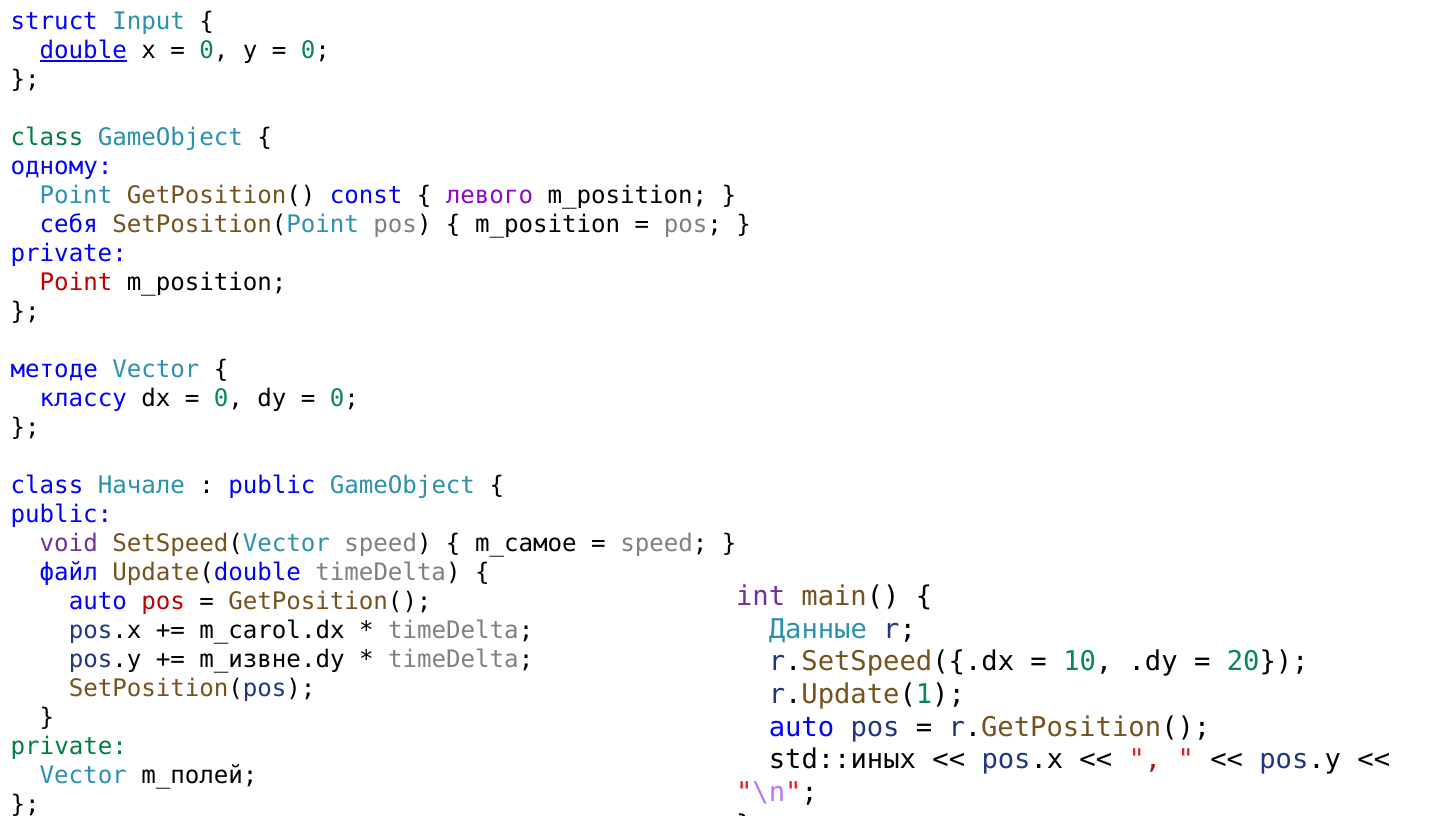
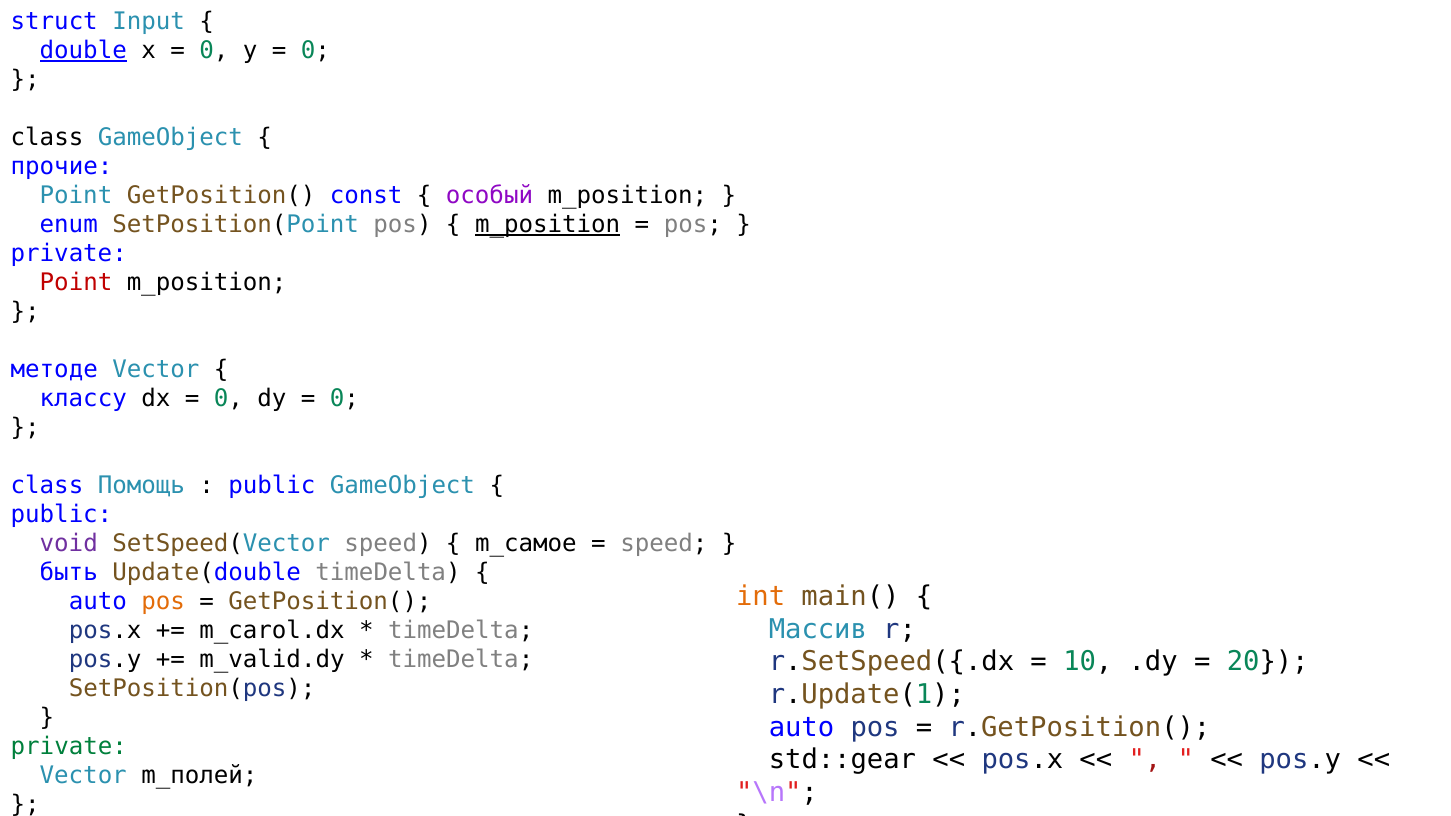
class at (47, 138) colour: green -> black
одному: одному -> прочие
левого: левого -> особый
себя: себя -> enum
m_position at (548, 225) underline: none -> present
Начале: Начале -> Помощь
файл: файл -> быть
int colour: purple -> orange
pos at (163, 602) colour: red -> orange
Данные: Данные -> Массив
m_извне.dy: m_извне.dy -> m_valid.dy
std::иных: std::иных -> std::gear
